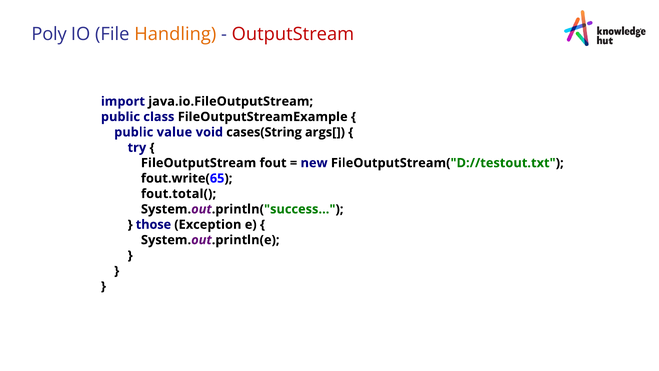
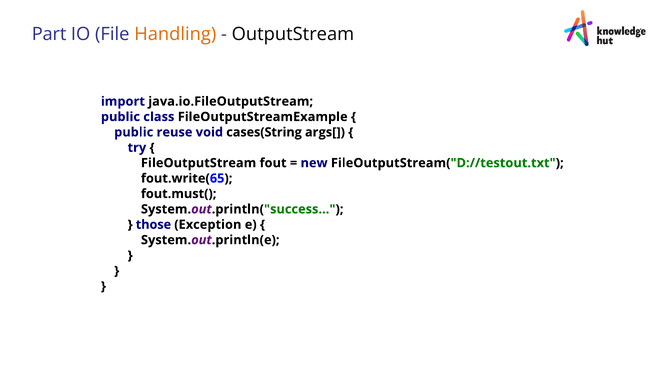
Poly: Poly -> Part
OutputStream colour: red -> black
value: value -> reuse
fout.total(: fout.total( -> fout.must(
